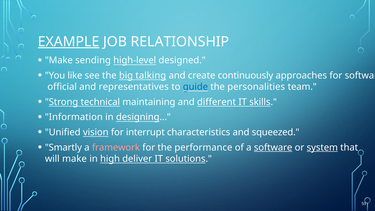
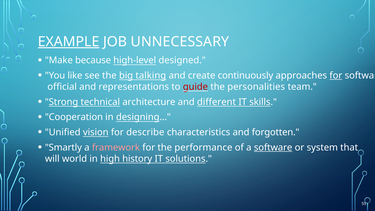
RELATIONSHIP: RELATIONSHIP -> UNNECESSARY
sending: sending -> because
for at (336, 76) underline: none -> present
representatives: representatives -> representations
guide colour: blue -> red
maintaining: maintaining -> architecture
Information: Information -> Cooperation
interrupt: interrupt -> describe
squeezed: squeezed -> forgotten
system underline: present -> none
will make: make -> world
deliver: deliver -> history
